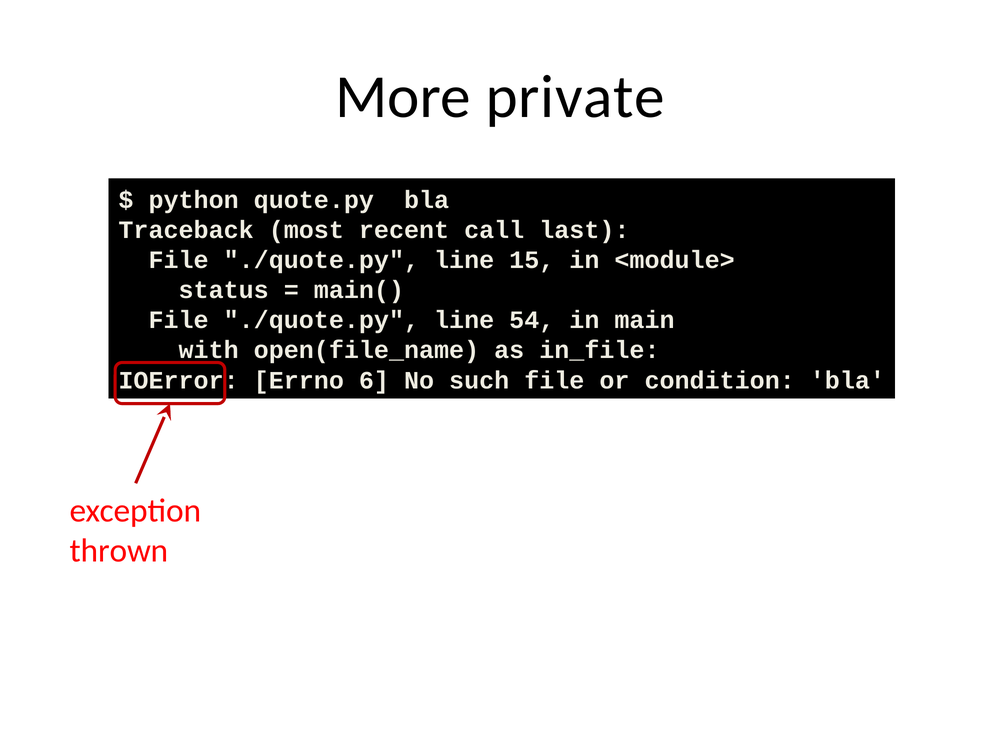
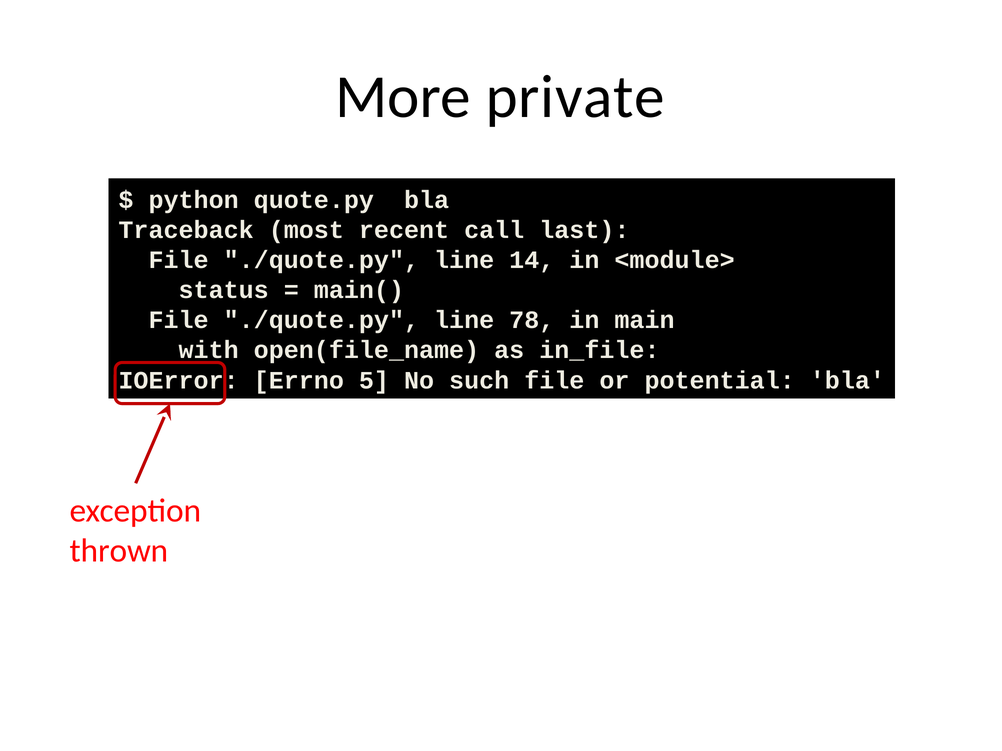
15: 15 -> 14
54: 54 -> 78
6: 6 -> 5
condition: condition -> potential
